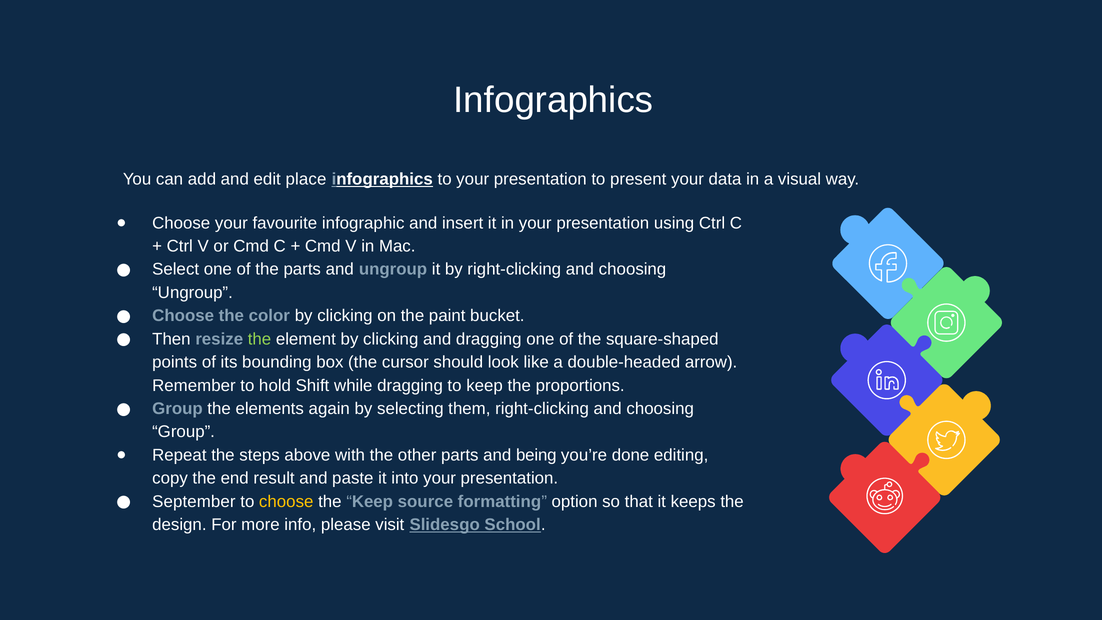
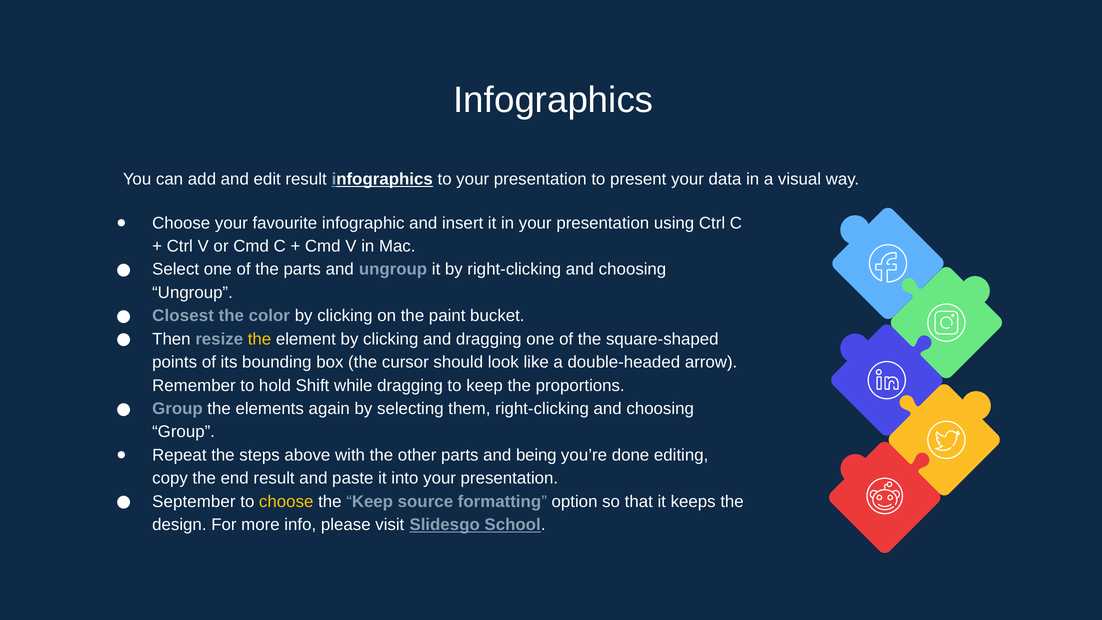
edit place: place -> result
Choose at (183, 316): Choose -> Closest
the at (259, 339) colour: light green -> yellow
